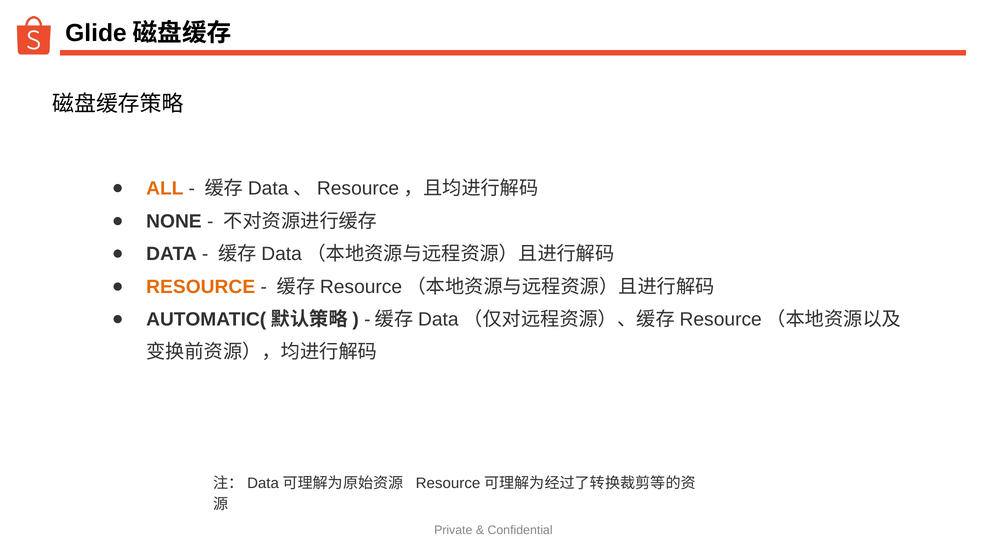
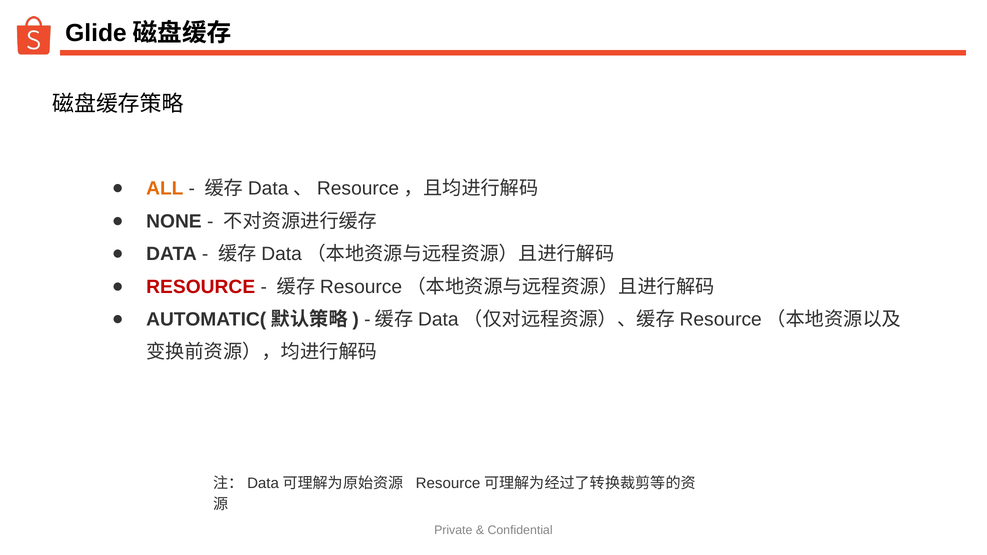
RESOURCE colour: orange -> red
